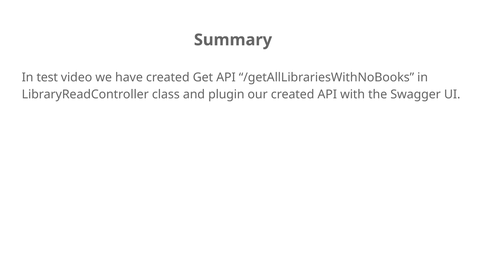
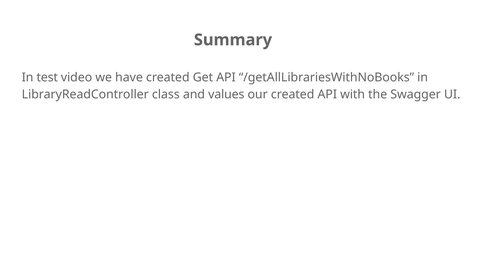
plugin: plugin -> values
